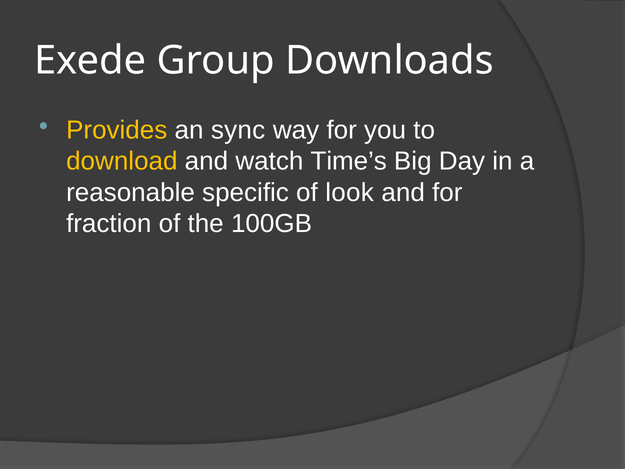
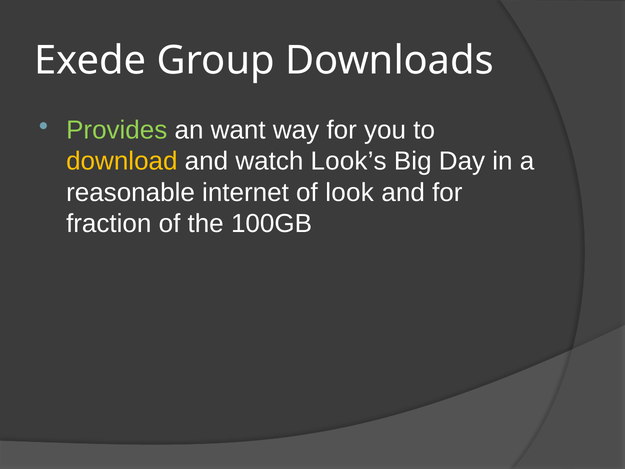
Provides colour: yellow -> light green
sync: sync -> want
Time’s: Time’s -> Look’s
specific: specific -> internet
